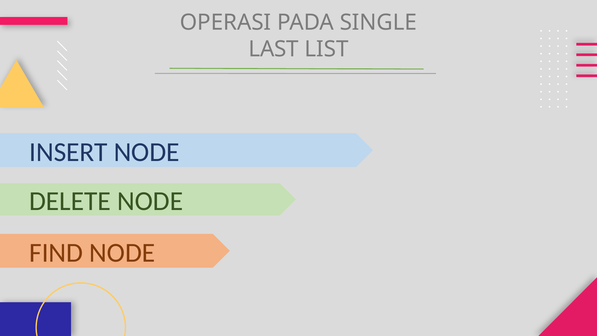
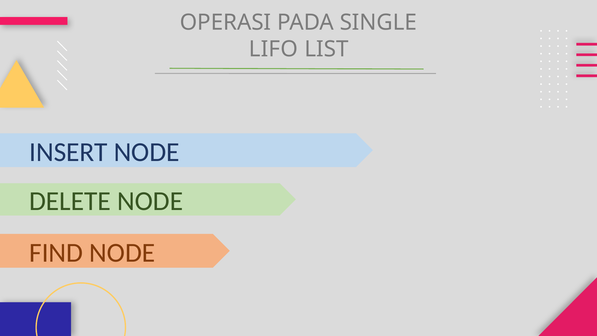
LAST: LAST -> LIFO
